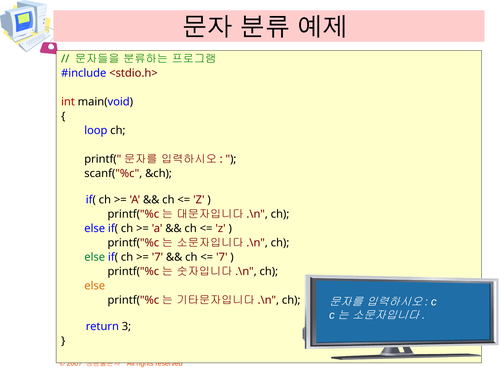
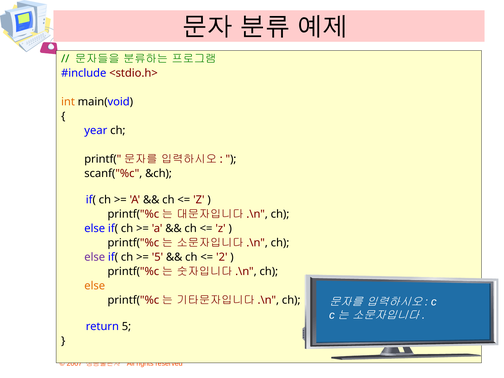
int colour: red -> orange
loop: loop -> year
else at (95, 257) colour: green -> purple
7 at (157, 257): 7 -> 5
7 at (222, 257): 7 -> 2
return 3: 3 -> 5
